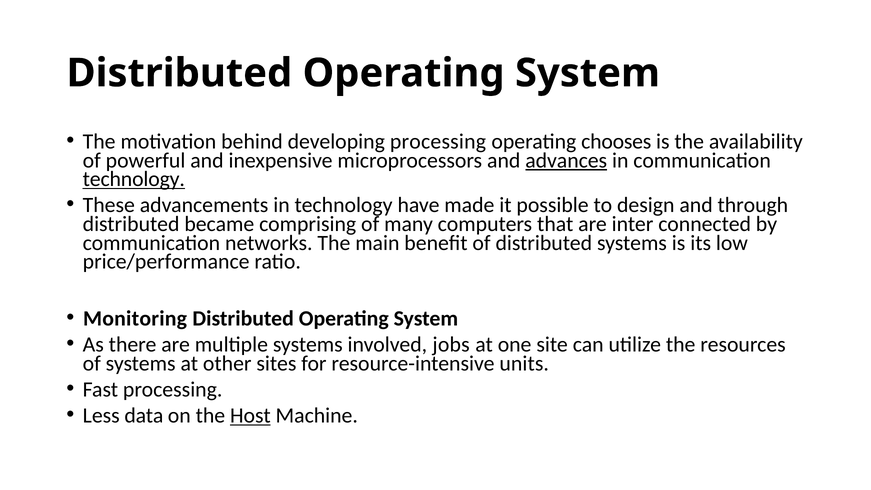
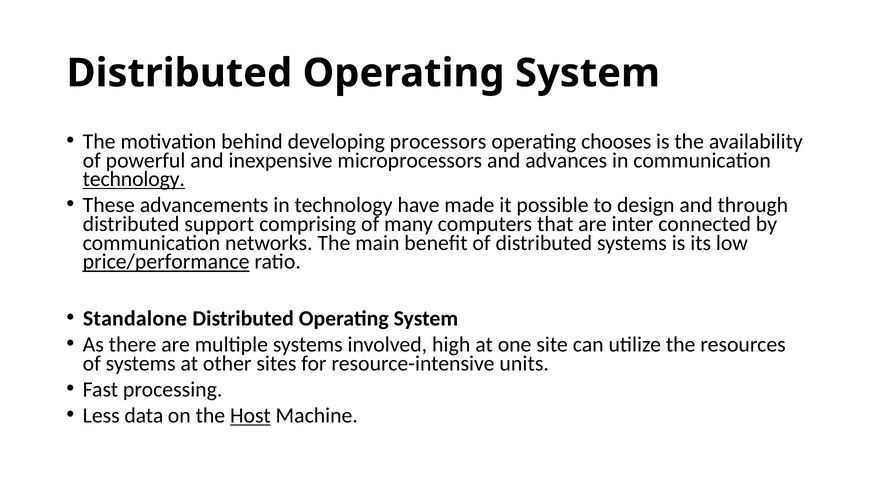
developing processing: processing -> processors
advances underline: present -> none
became: became -> support
price/performance underline: none -> present
Monitoring: Monitoring -> Standalone
jobs: jobs -> high
